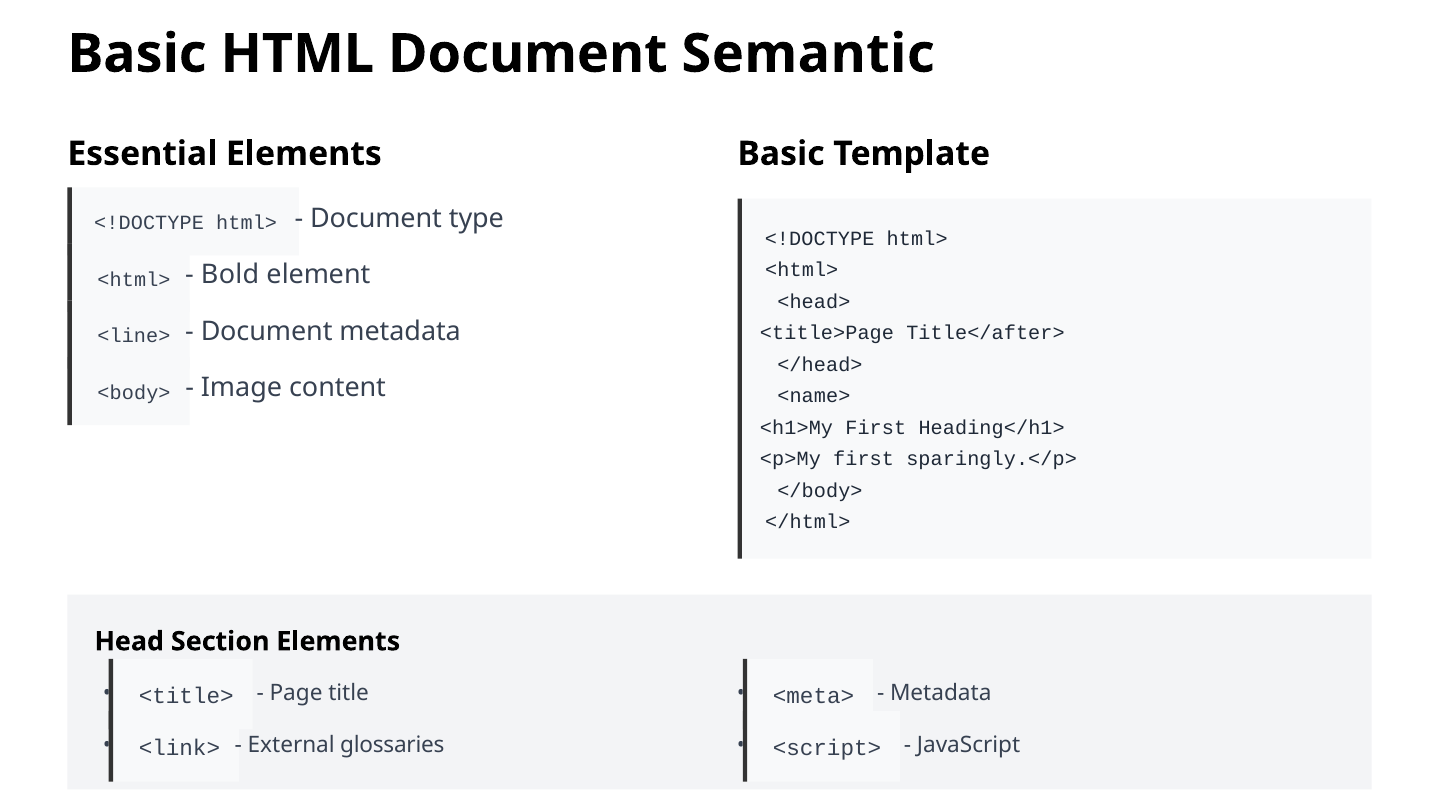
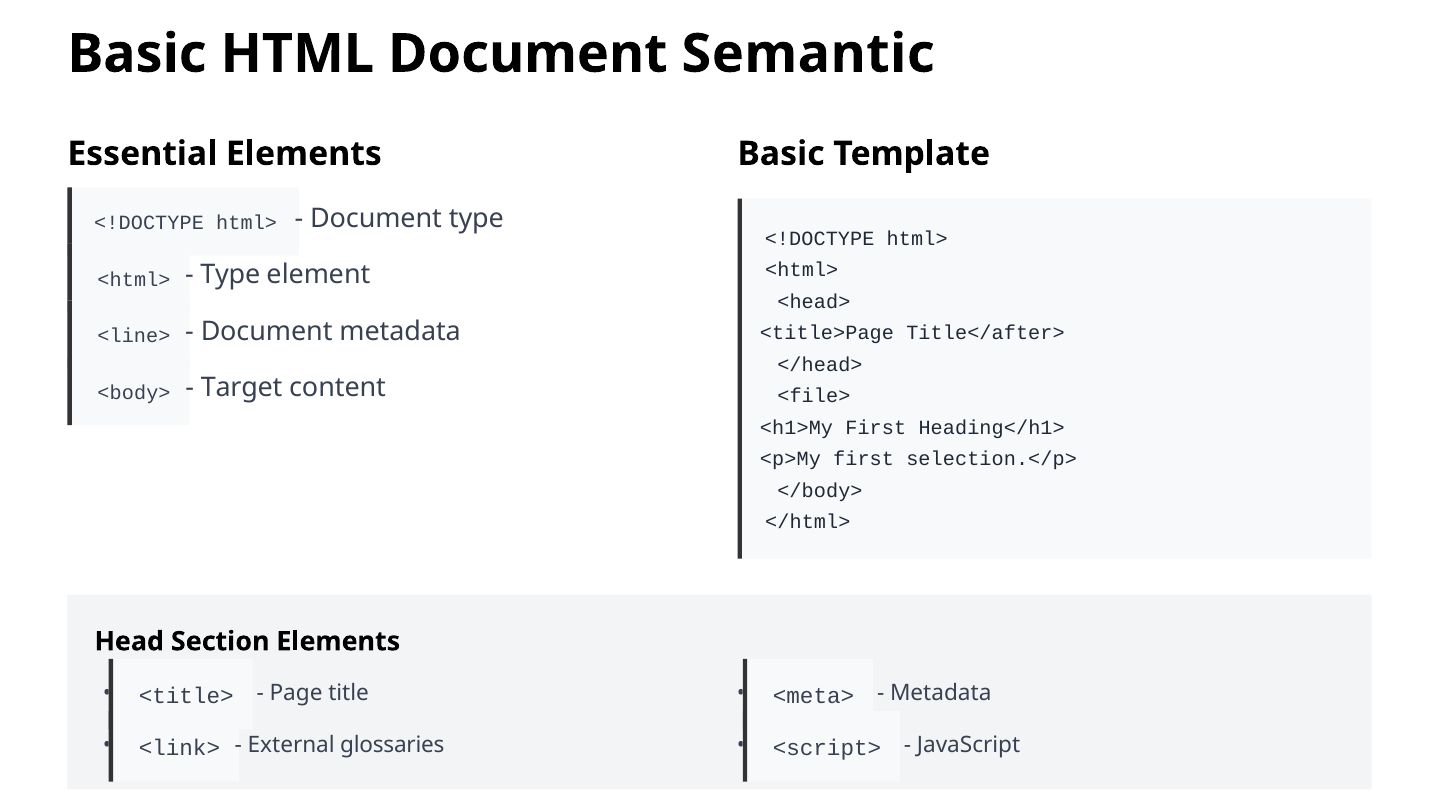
Bold at (230, 275): Bold -> Type
Image: Image -> Target
<name>: <name> -> <file>
sparingly.</p>: sparingly.</p> -> selection.</p>
